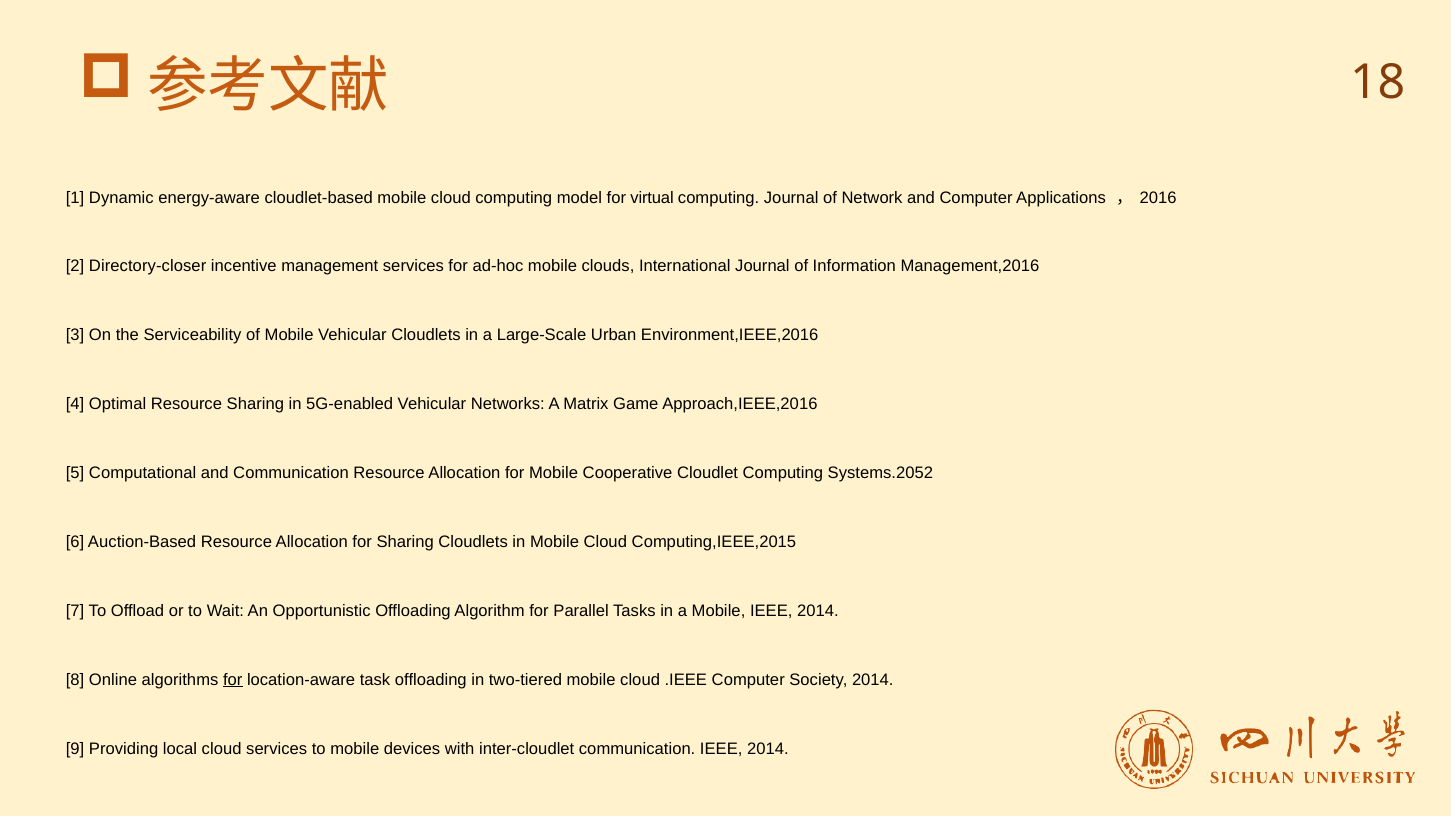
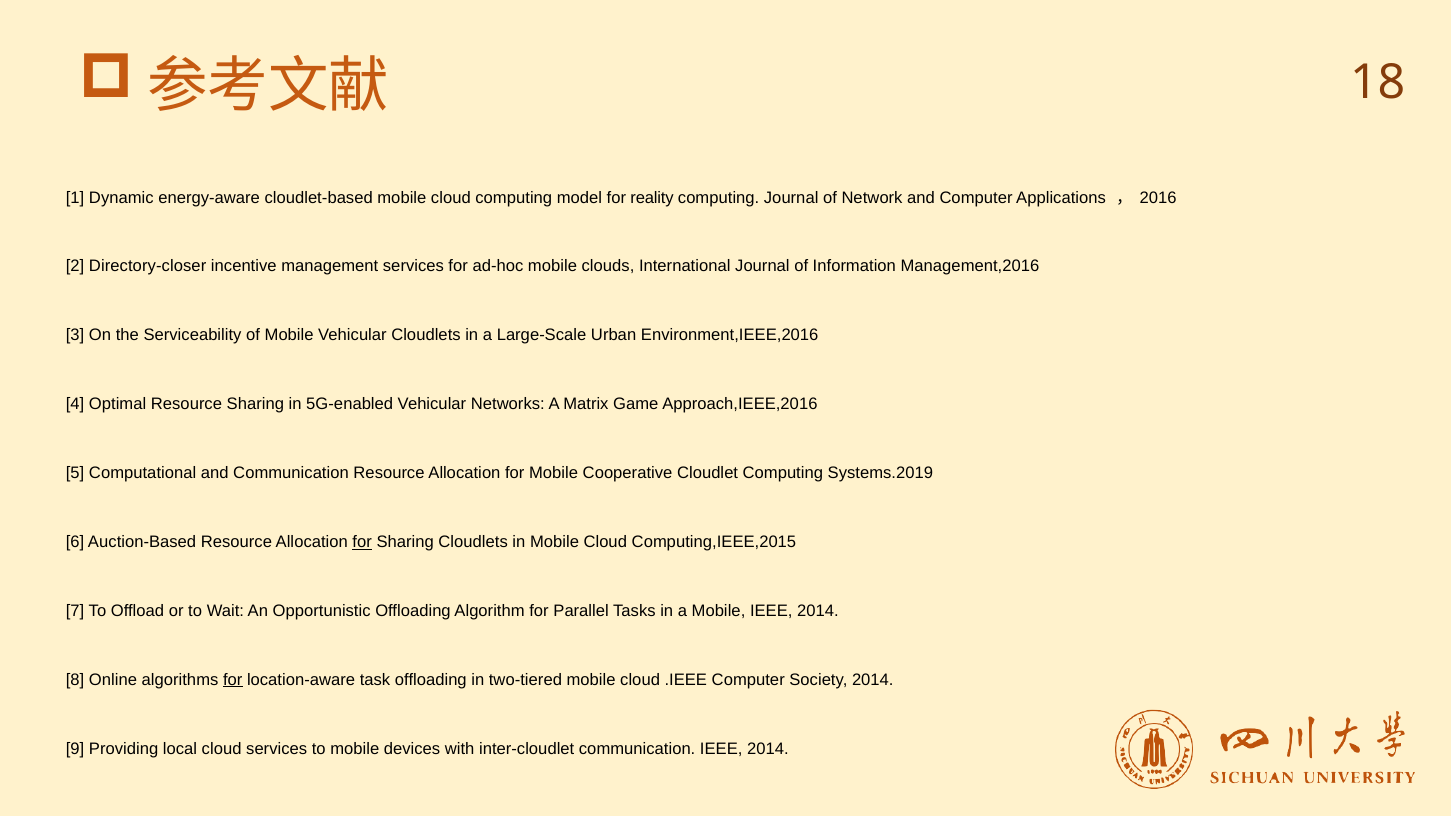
virtual: virtual -> reality
Systems.2052: Systems.2052 -> Systems.2019
for at (362, 542) underline: none -> present
